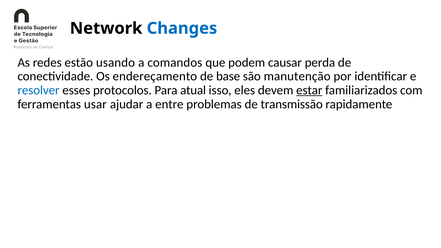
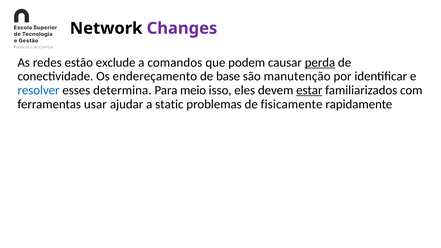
Changes colour: blue -> purple
usando: usando -> exclude
perda underline: none -> present
protocolos: protocolos -> determina
atual: atual -> meio
entre: entre -> static
transmissão: transmissão -> fisicamente
